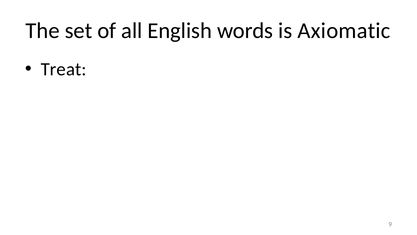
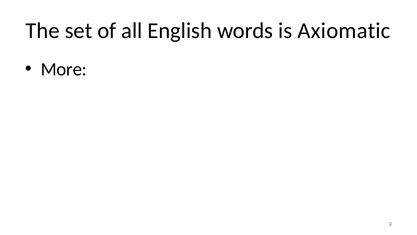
Treat: Treat -> More
